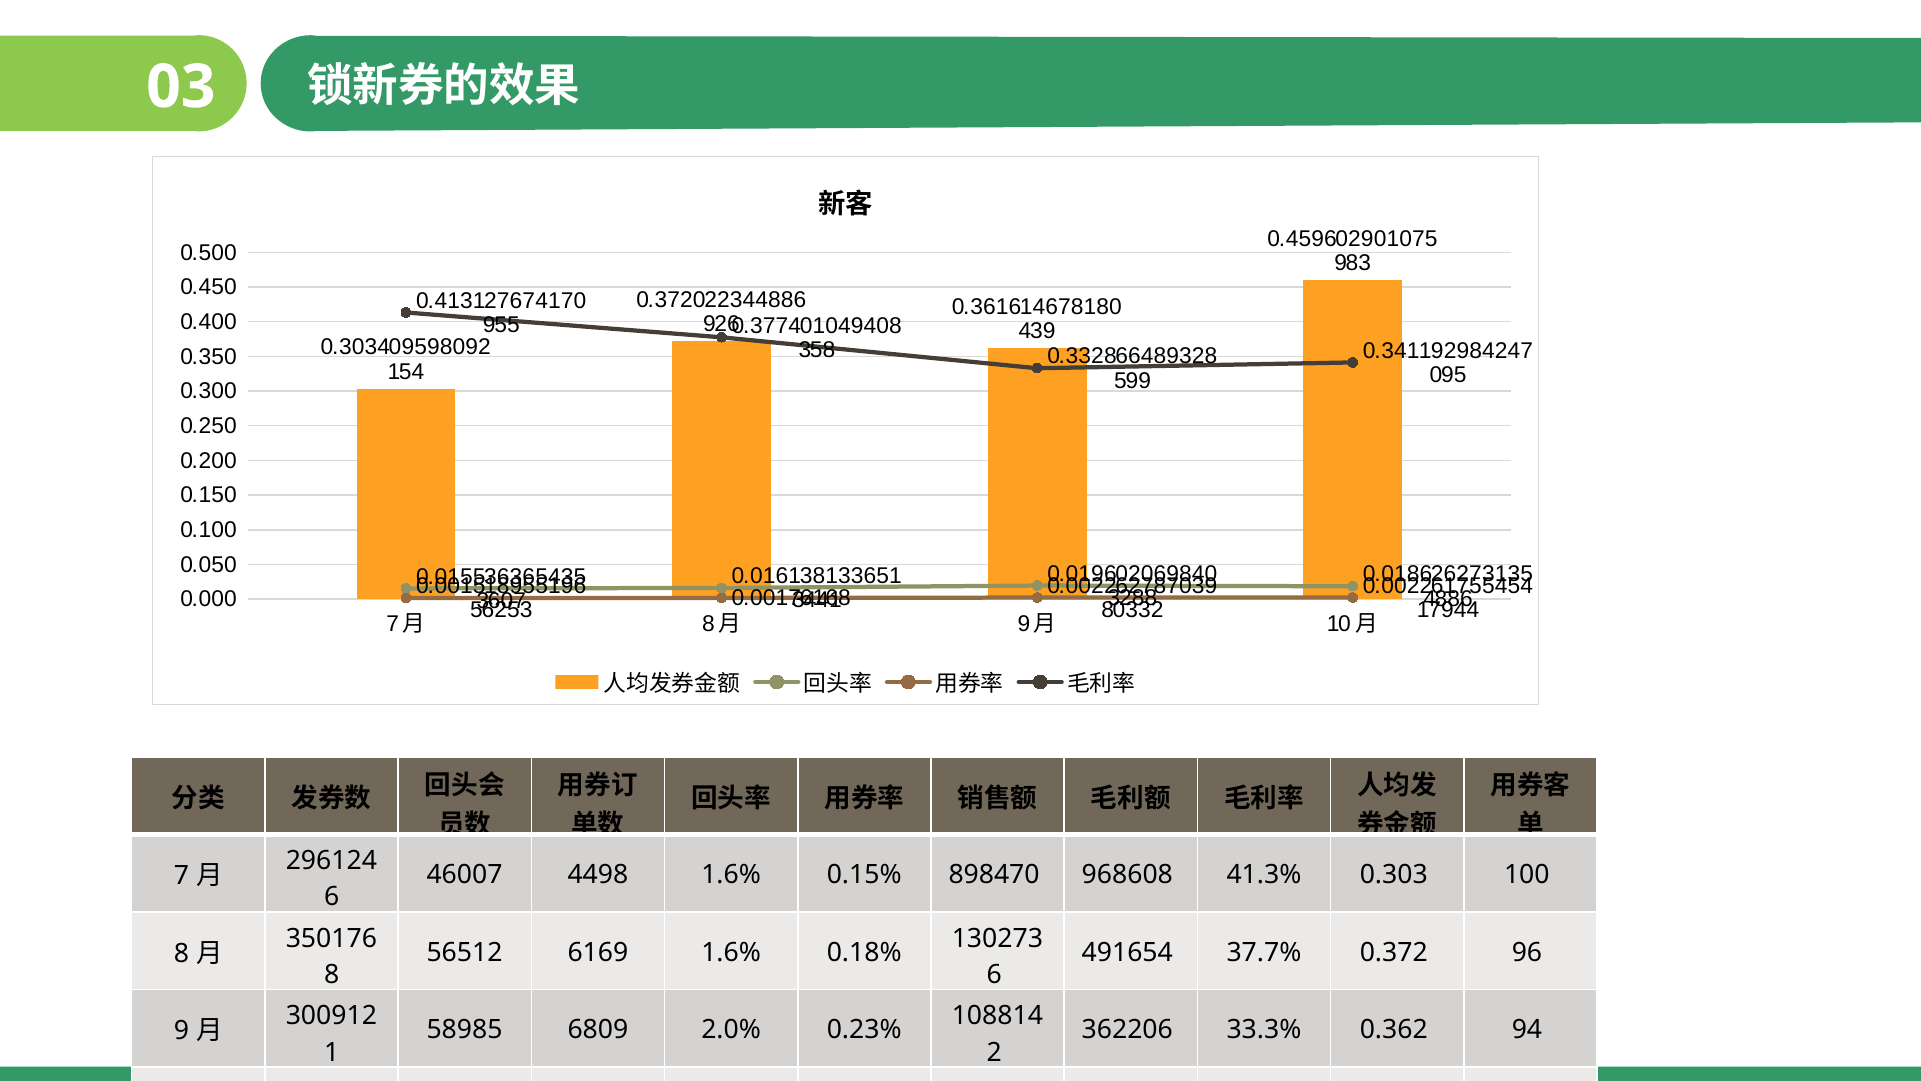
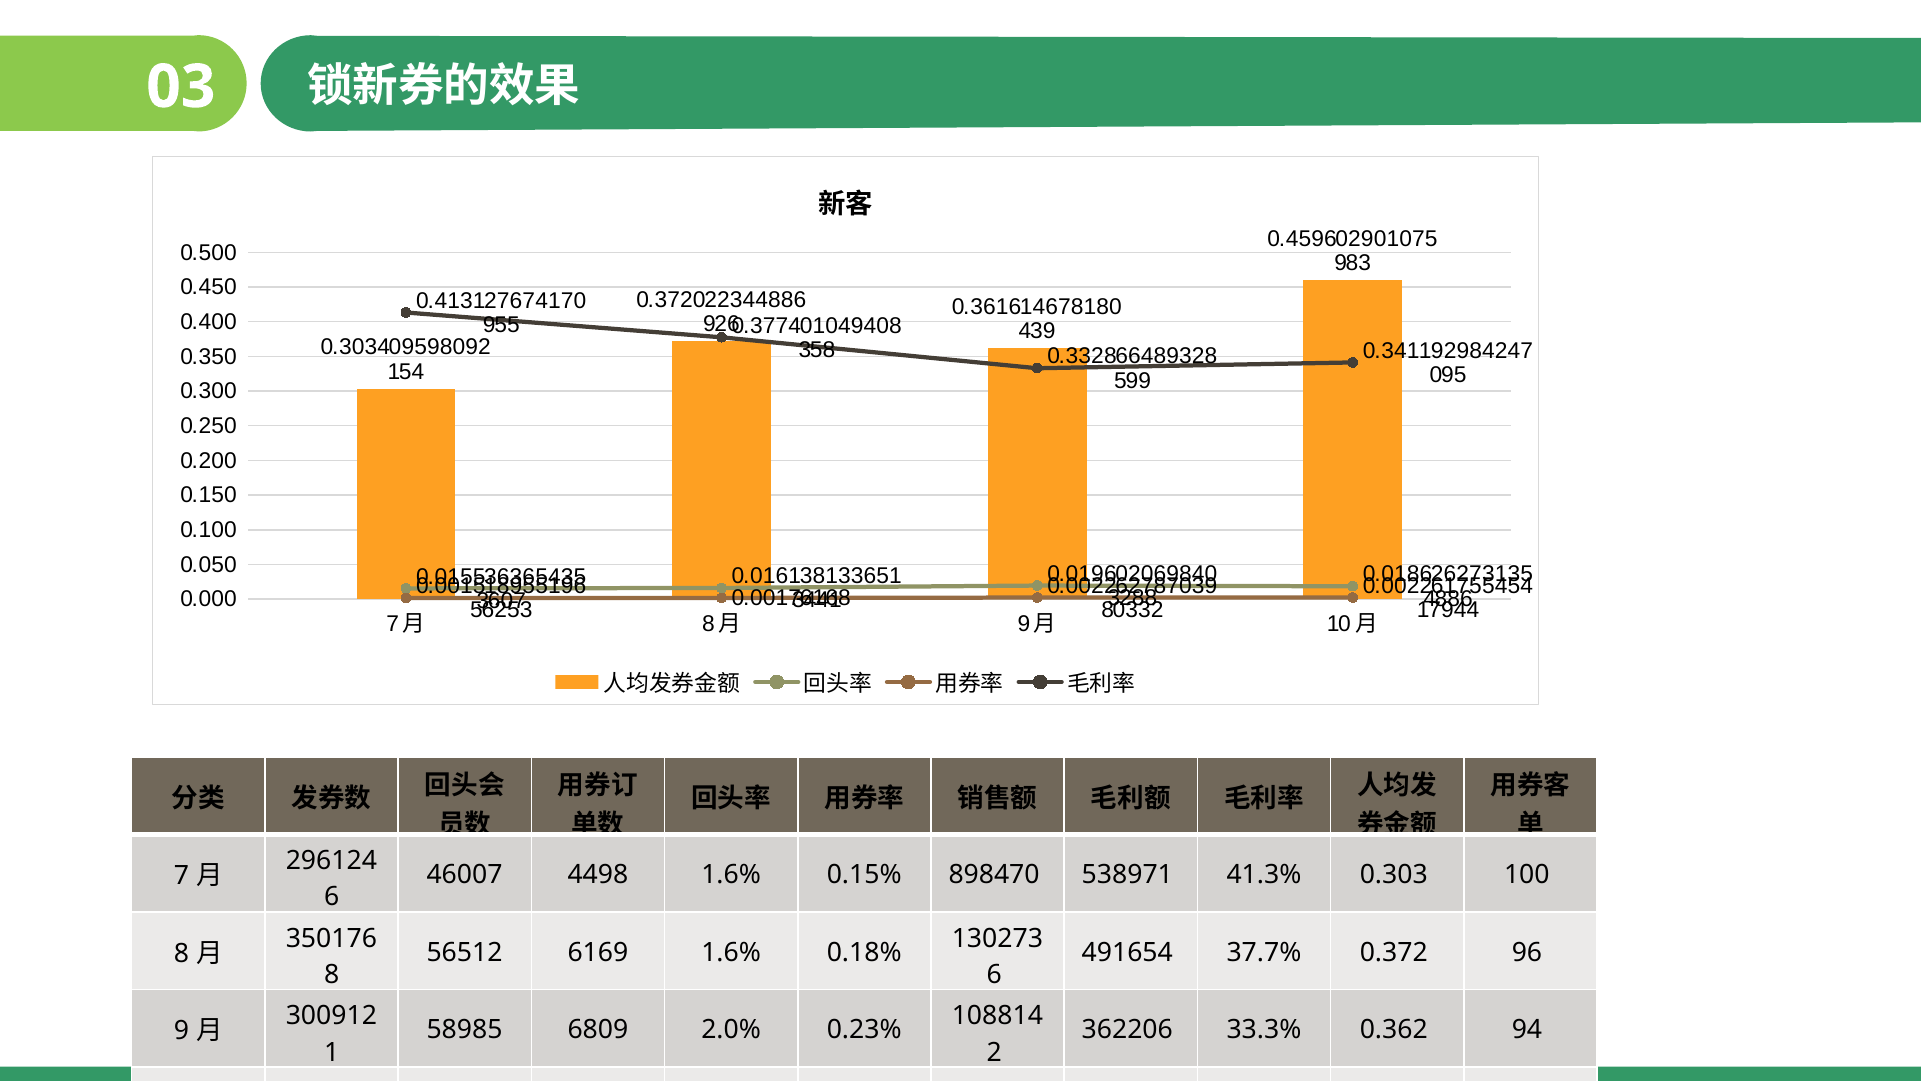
968608: 968608 -> 538971
